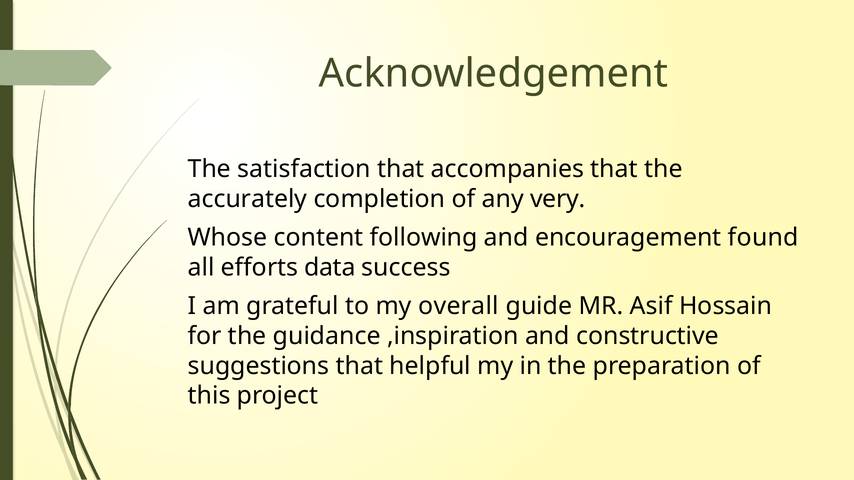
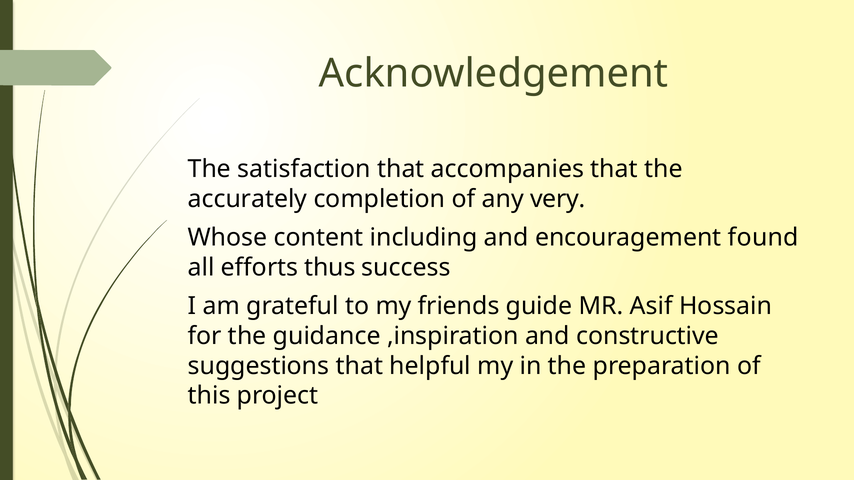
following: following -> including
data: data -> thus
overall: overall -> friends
